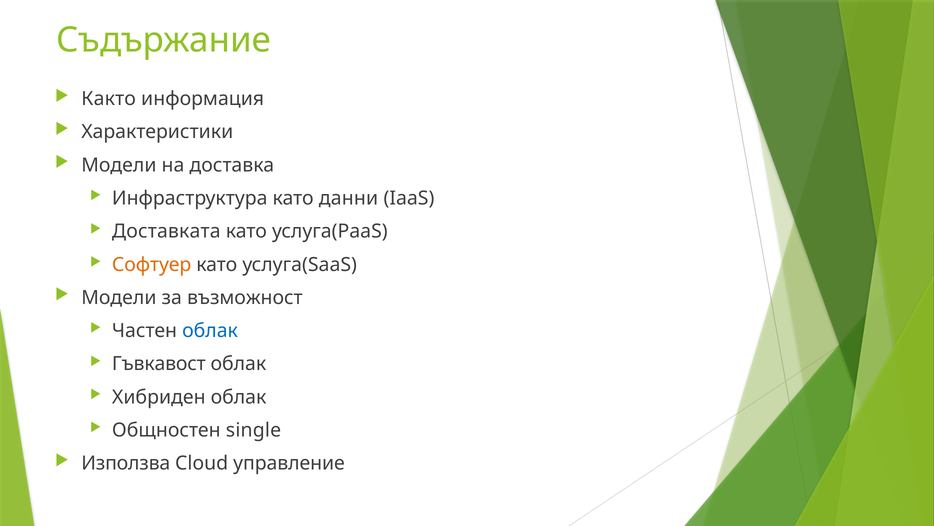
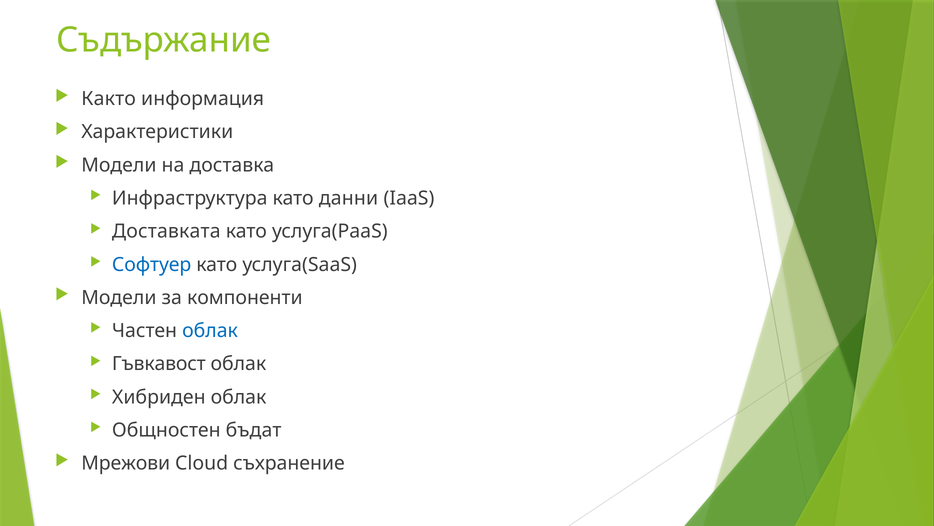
Софтуер colour: orange -> blue
възможност: възможност -> компоненти
single: single -> бъдат
Използва: Използва -> Мрежови
управление: управление -> съхранение
